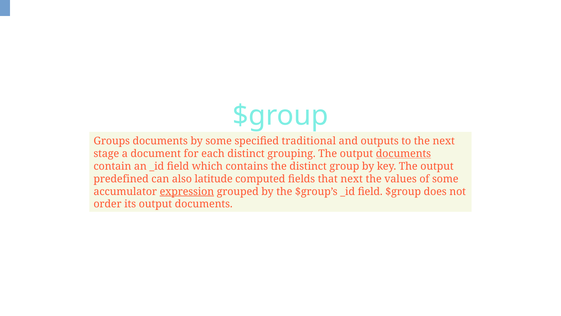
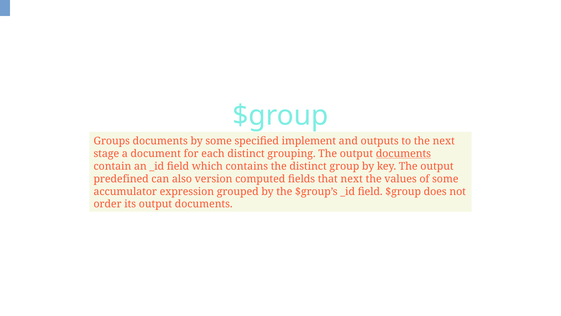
traditional: traditional -> implement
latitude: latitude -> version
expression underline: present -> none
